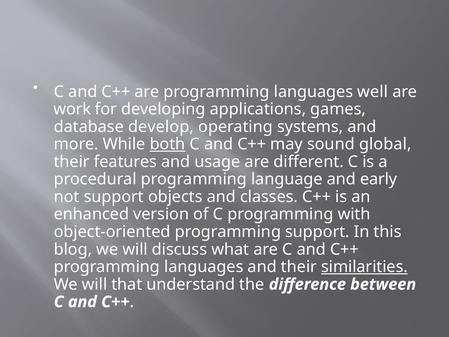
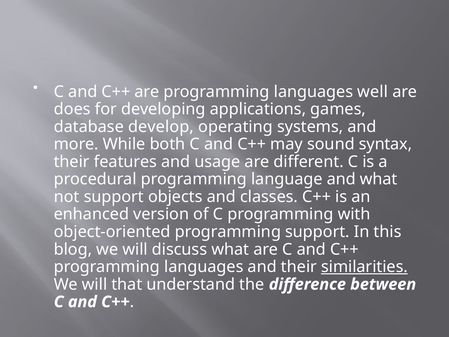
work: work -> does
both underline: present -> none
global: global -> syntax
and early: early -> what
